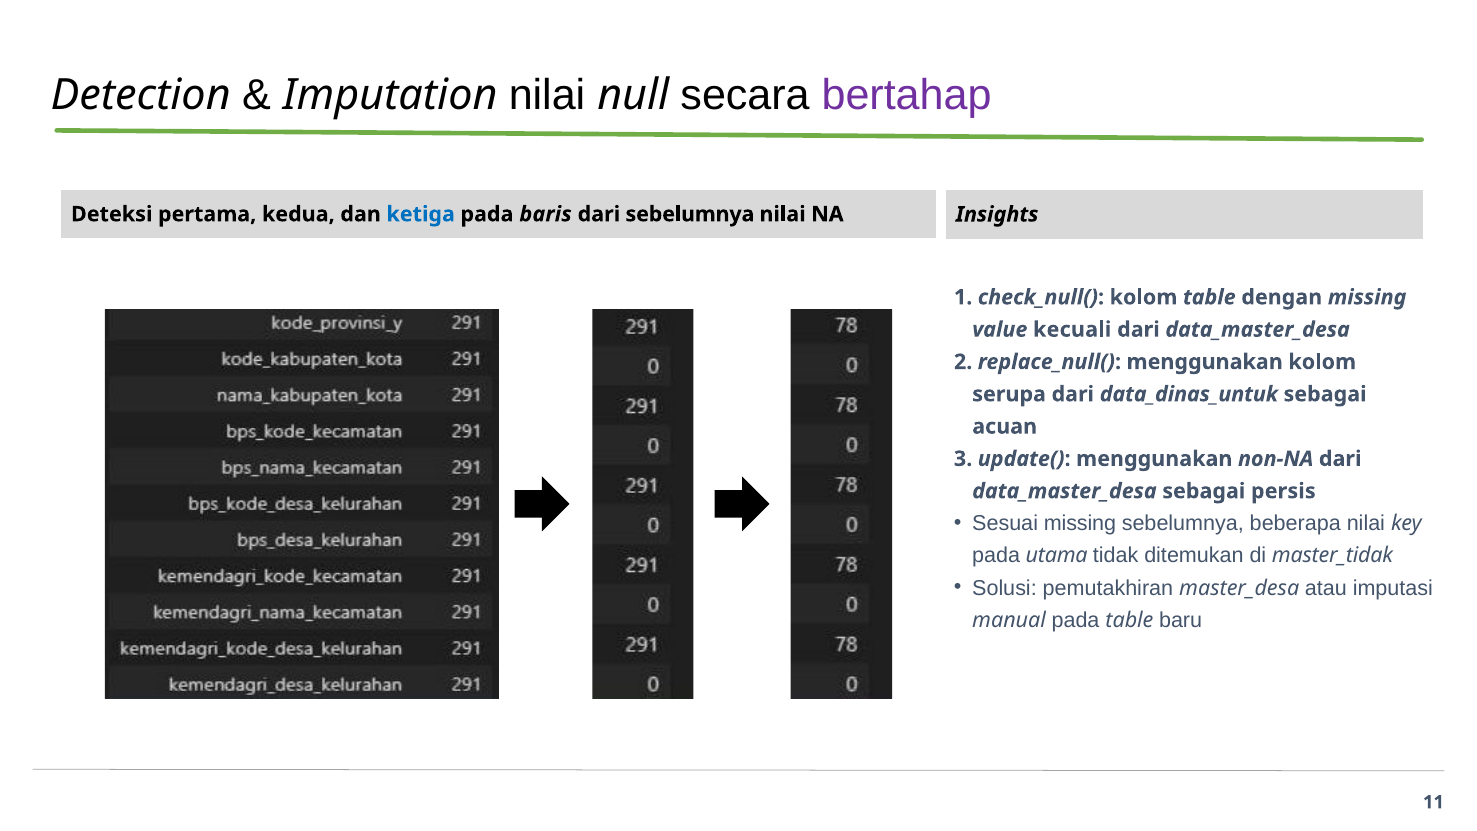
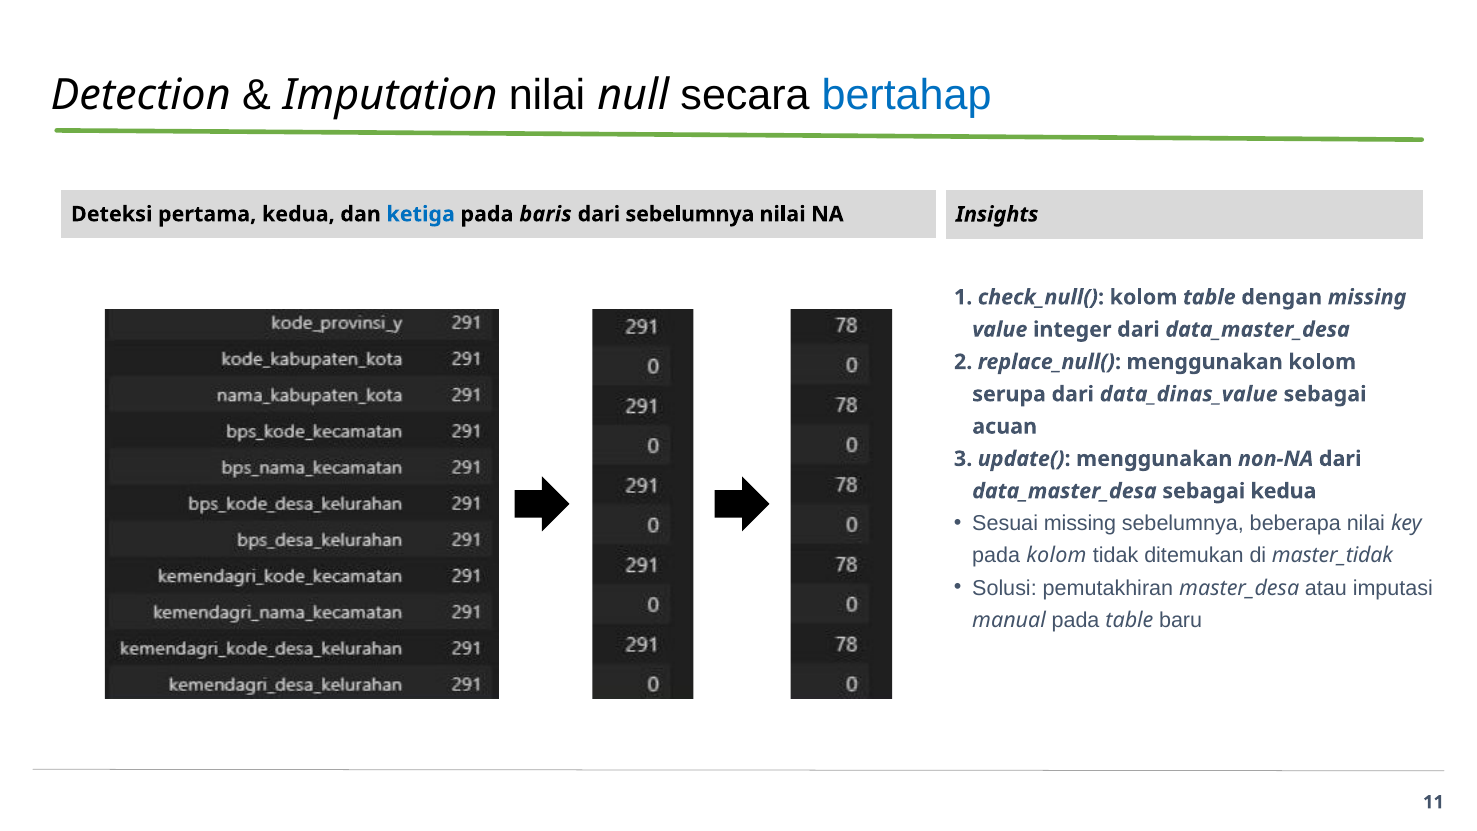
bertahap colour: purple -> blue
kecuali: kecuali -> integer
data_dinas_untuk: data_dinas_untuk -> data_dinas_value
sebagai persis: persis -> kedua
pada utama: utama -> kolom
